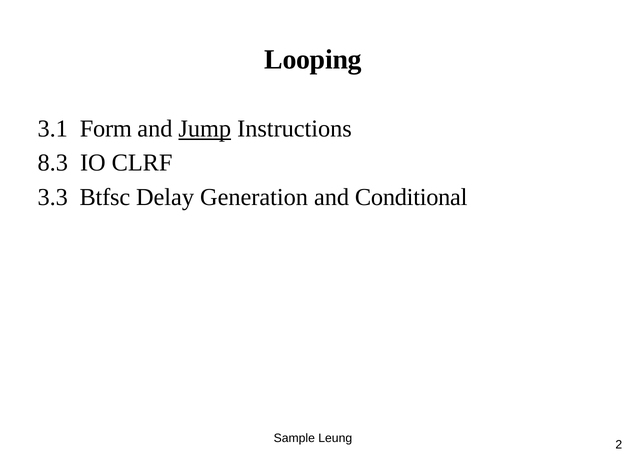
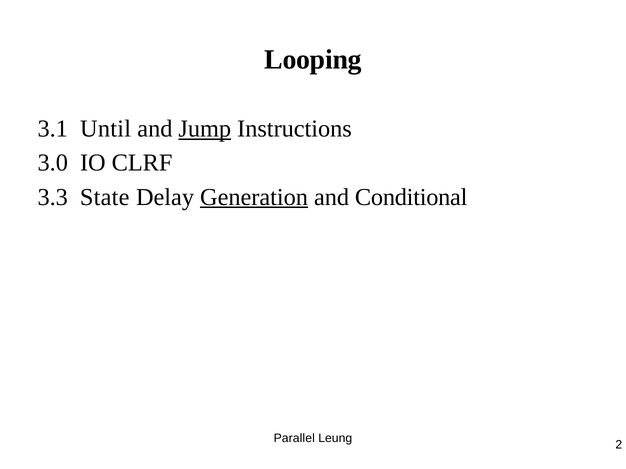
Form: Form -> Until
8.3: 8.3 -> 3.0
Btfsc: Btfsc -> State
Generation underline: none -> present
Sample: Sample -> Parallel
